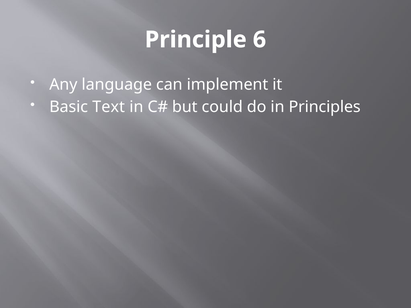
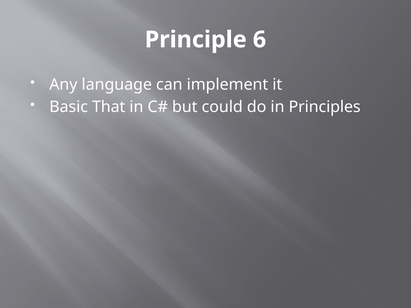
Text: Text -> That
